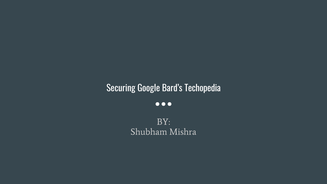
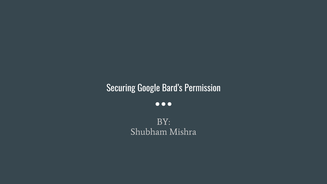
Techopedia: Techopedia -> Permission
